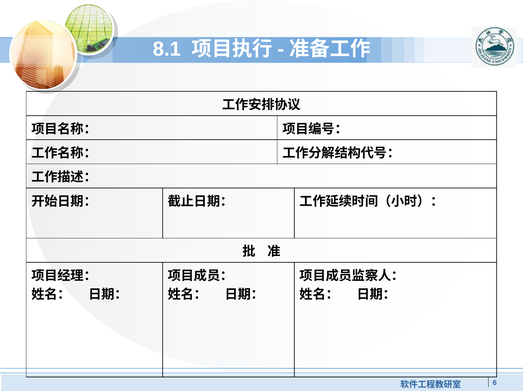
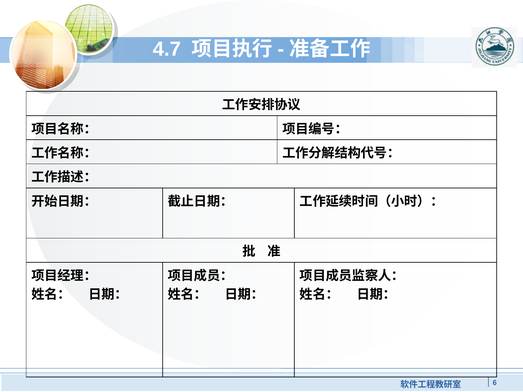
8.1: 8.1 -> 4.7
